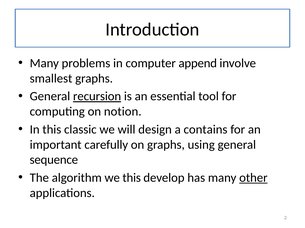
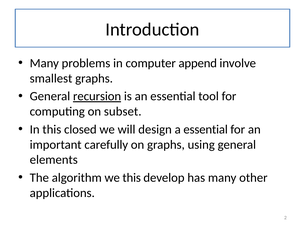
notion: notion -> subset
classic: classic -> closed
a contains: contains -> essential
sequence: sequence -> elements
other underline: present -> none
